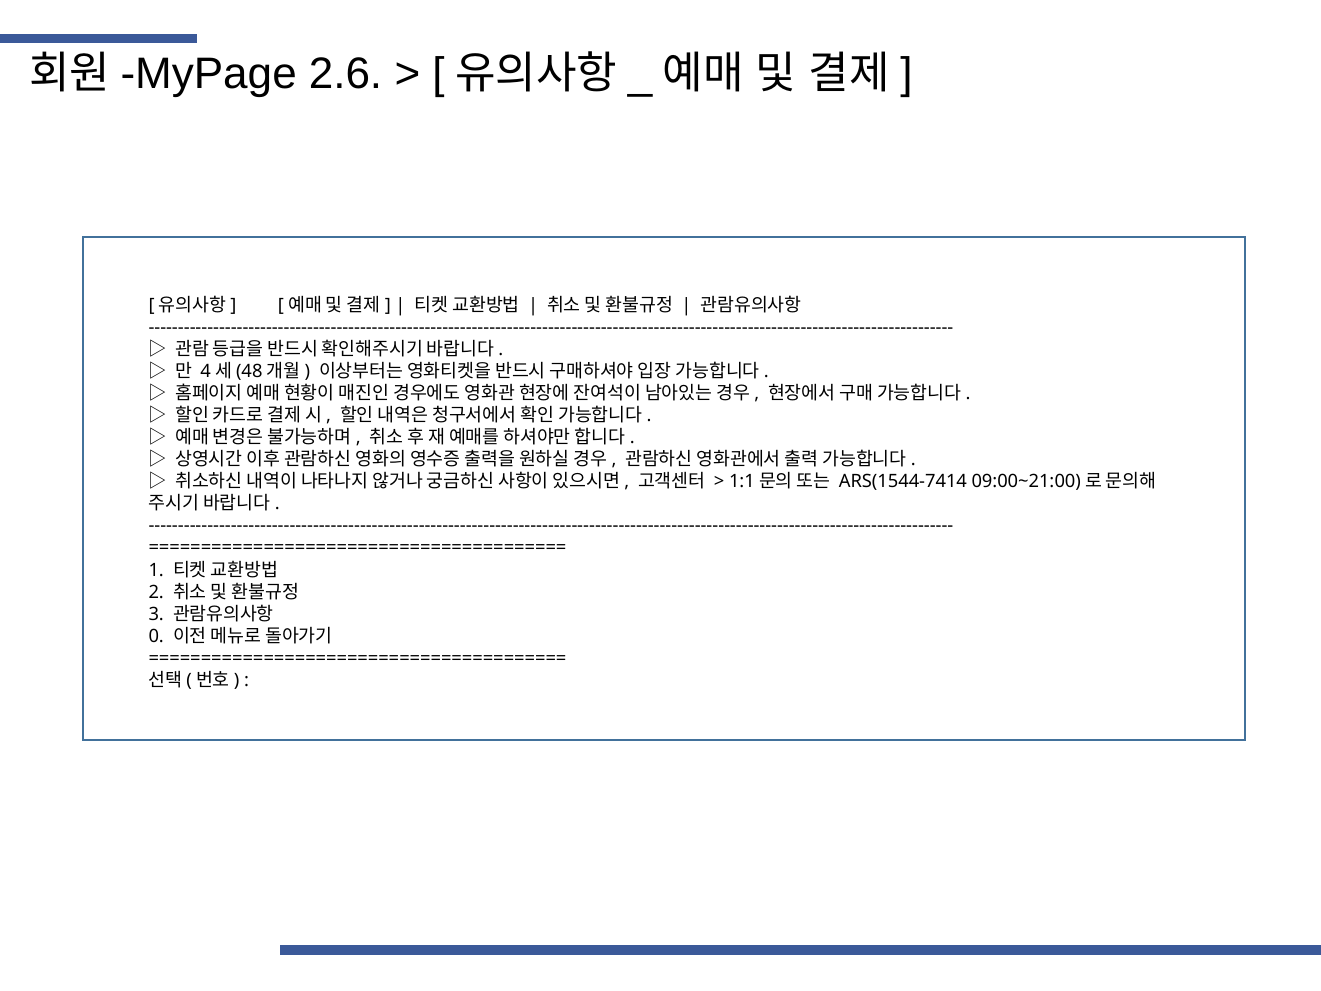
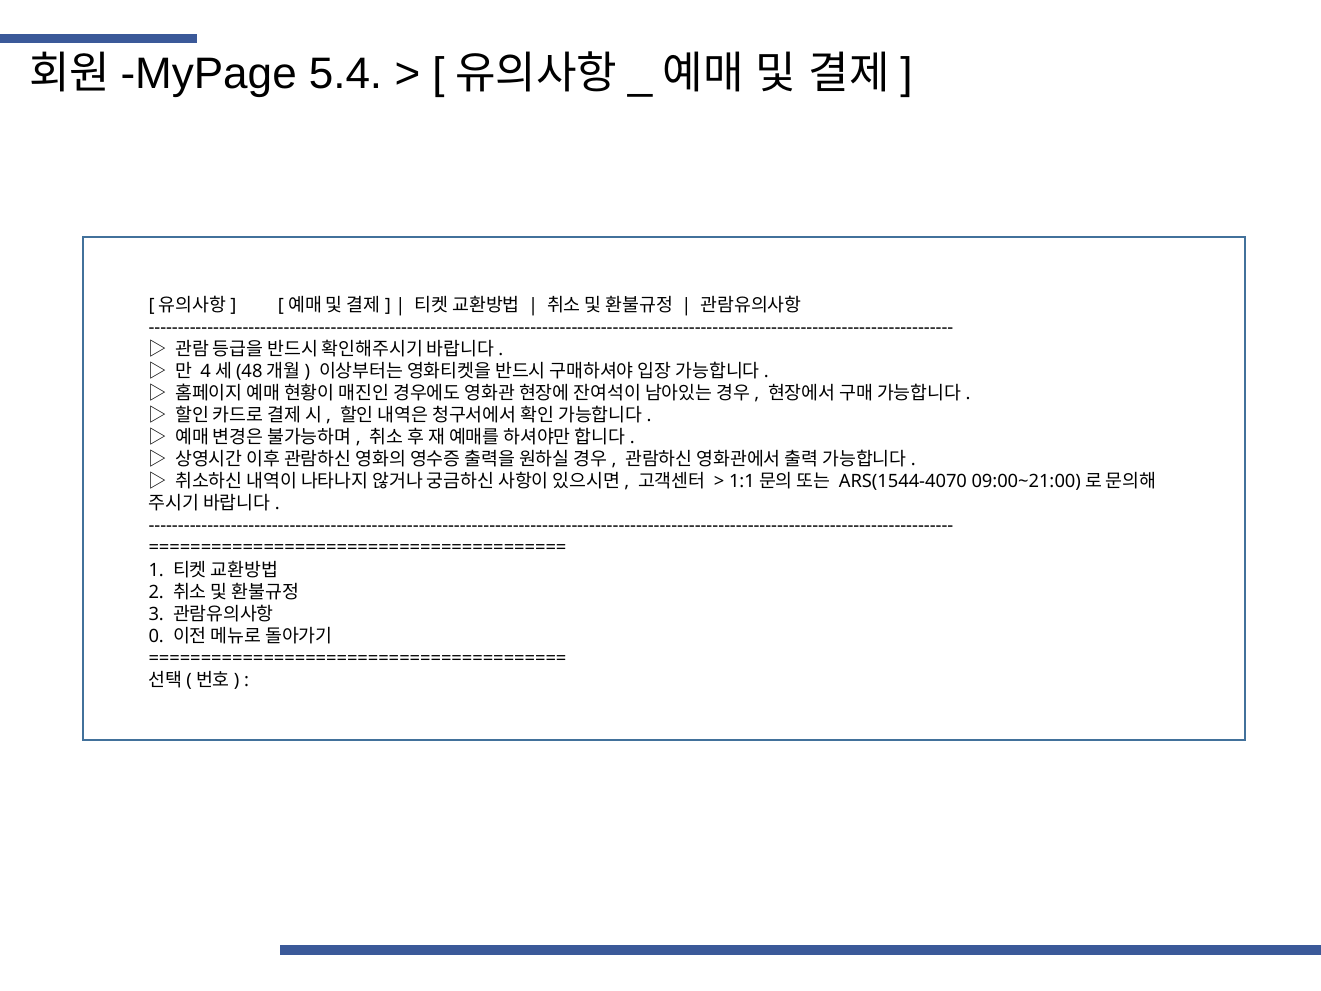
2.6: 2.6 -> 5.4
ARS(1544-7414: ARS(1544-7414 -> ARS(1544-4070
